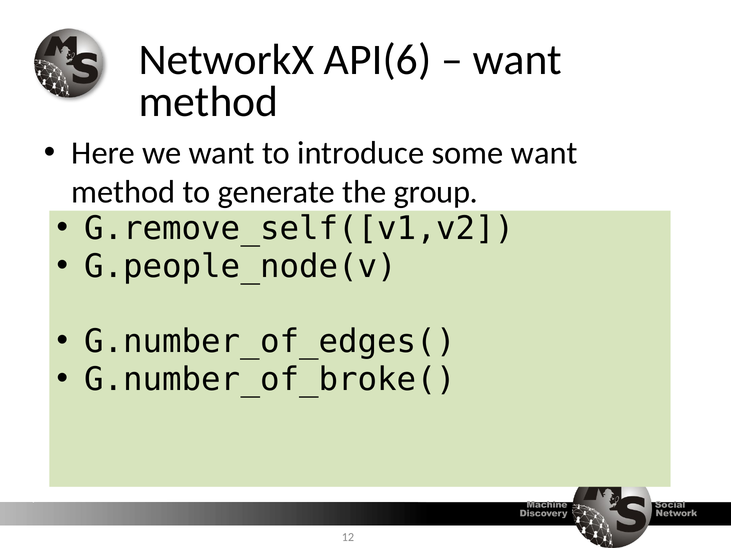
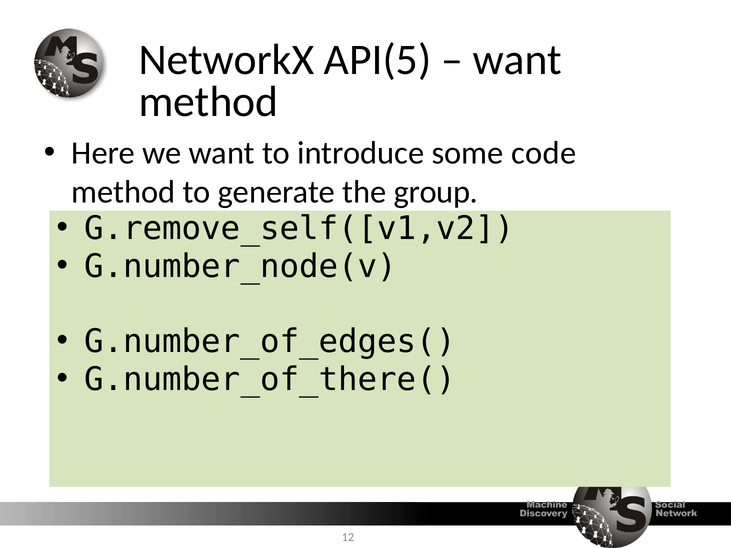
API(6: API(6 -> API(5
some want: want -> code
G.people_node(v: G.people_node(v -> G.number_node(v
G.number_of_broke(: G.number_of_broke( -> G.number_of_there(
